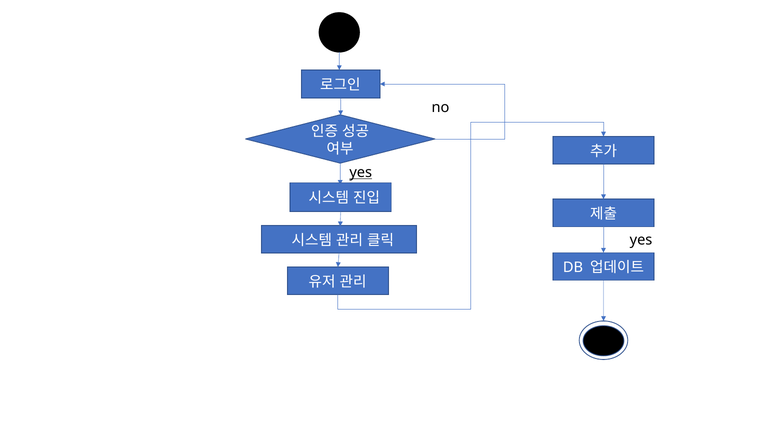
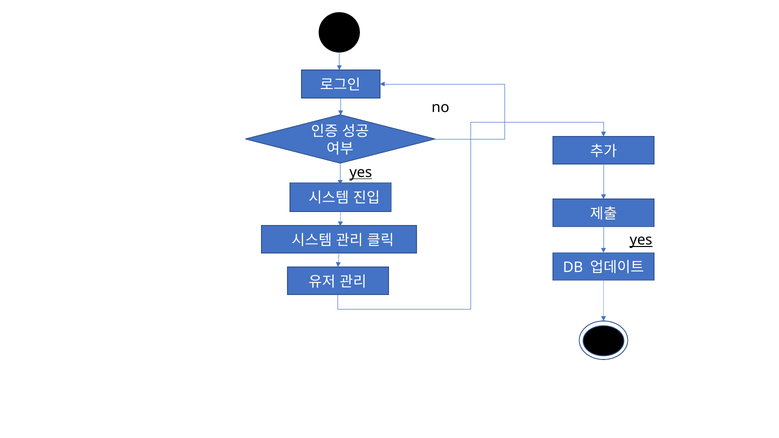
yes at (641, 240) underline: none -> present
